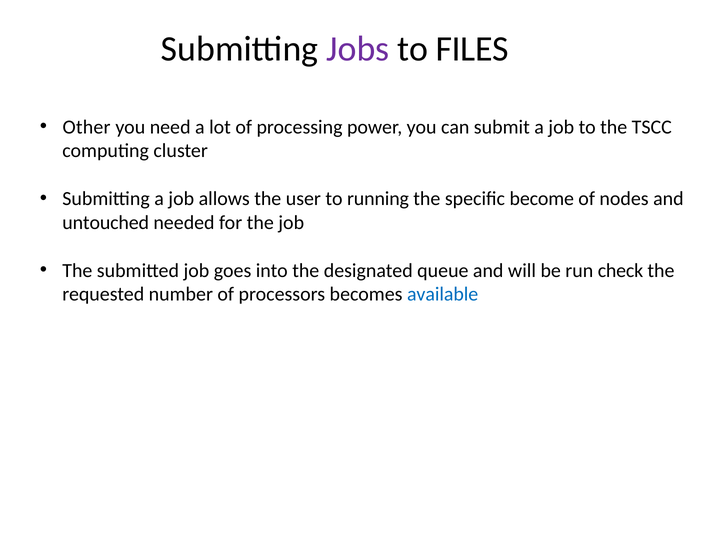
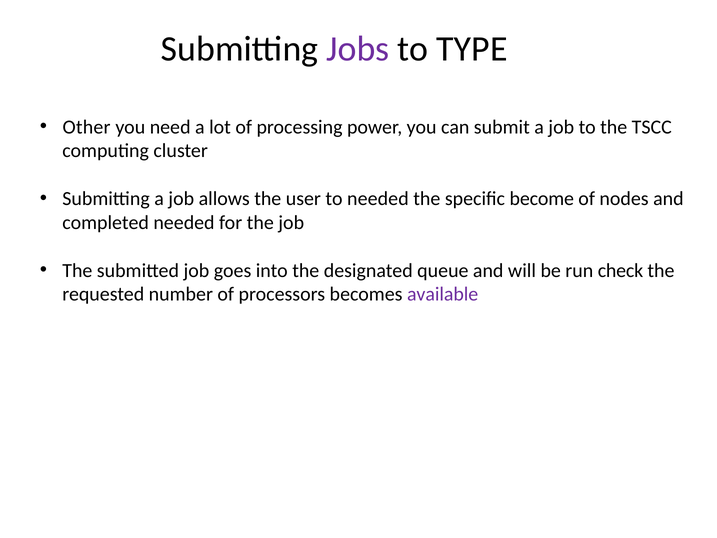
FILES: FILES -> TYPE
to running: running -> needed
untouched: untouched -> completed
available colour: blue -> purple
